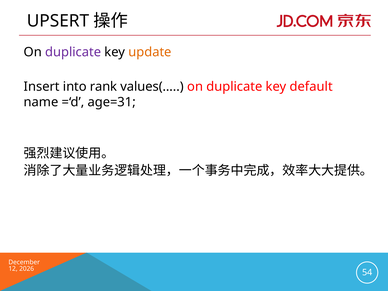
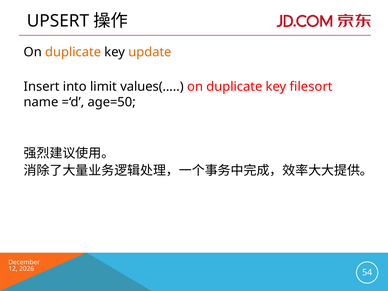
duplicate at (73, 52) colour: purple -> orange
rank: rank -> limit
default: default -> filesort
age=31: age=31 -> age=50
